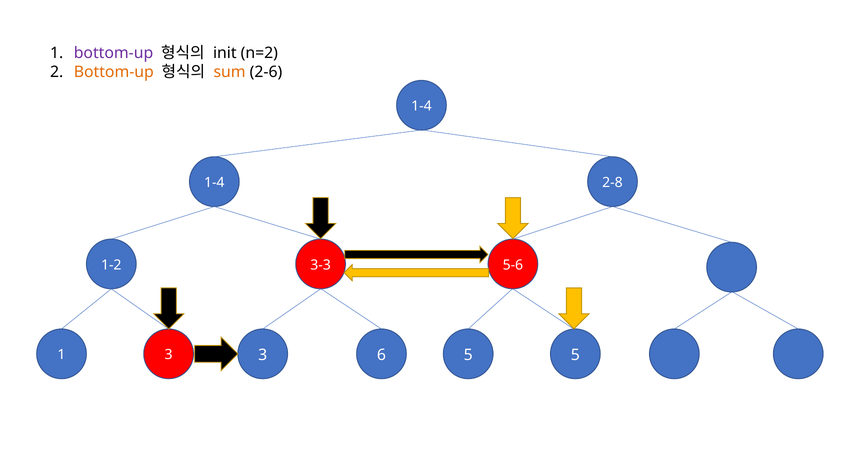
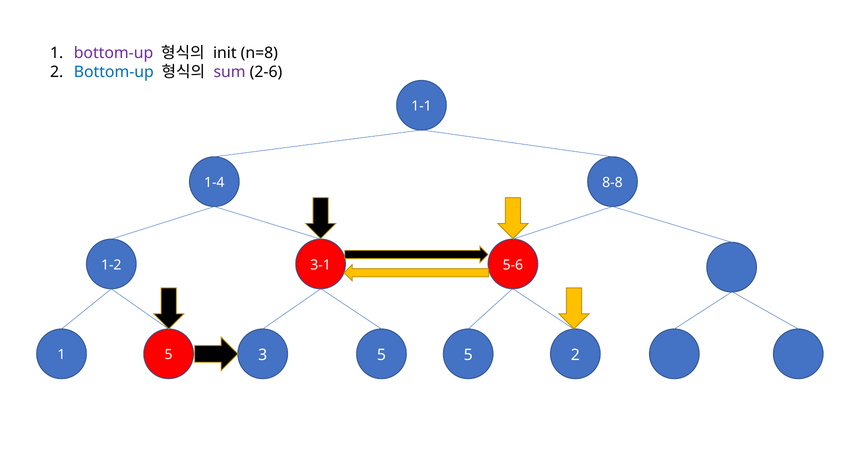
n=2: n=2 -> n=8
Bottom-up at (114, 72) colour: orange -> blue
sum colour: orange -> purple
1-4 at (421, 106): 1-4 -> 1-1
2-8: 2-8 -> 8-8
3-3: 3-3 -> 3-1
1 3: 3 -> 5
3 6: 6 -> 5
5 5: 5 -> 2
